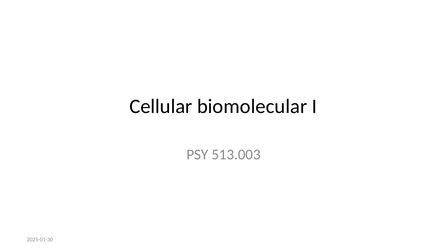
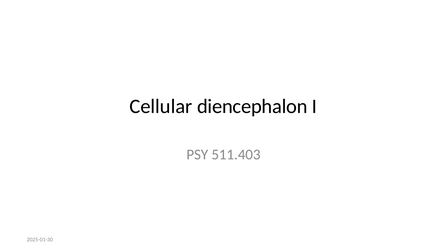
biomolecular: biomolecular -> diencephalon
513.003: 513.003 -> 511.403
